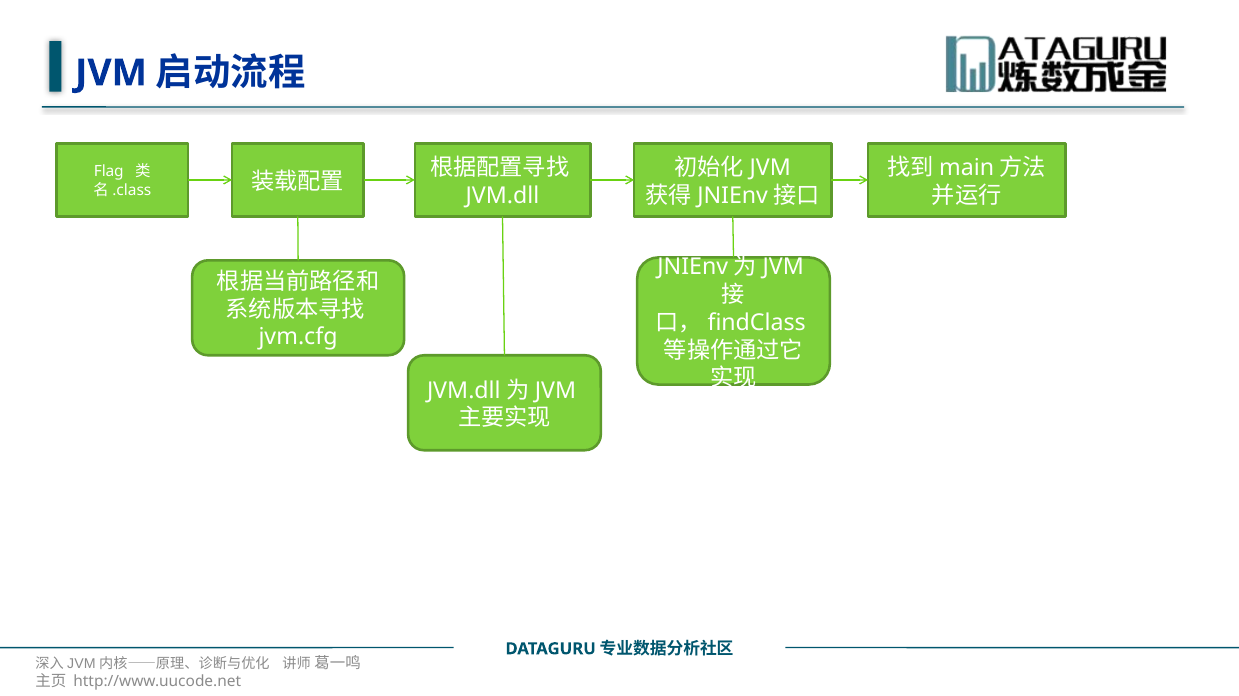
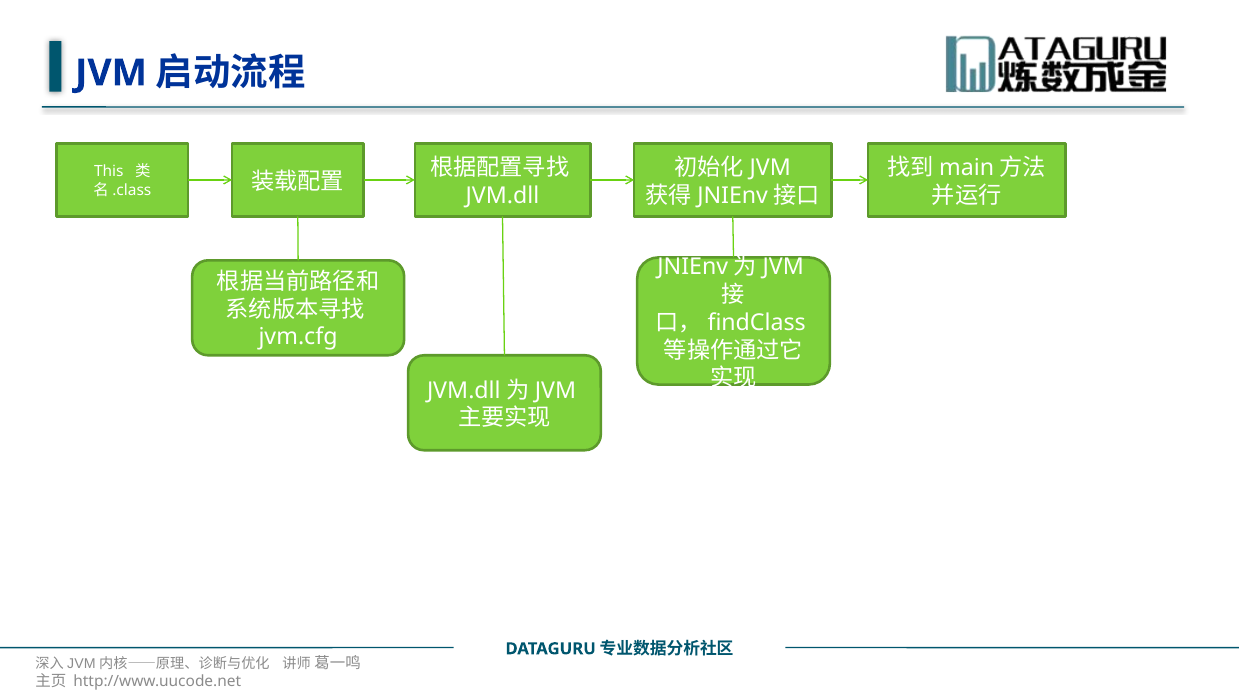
Flag: Flag -> This
